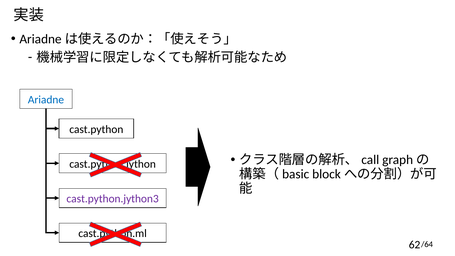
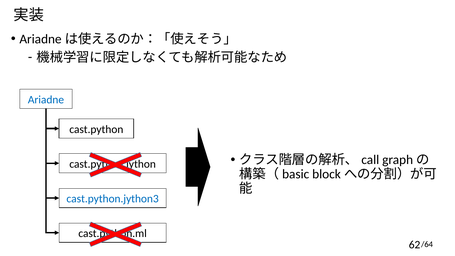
cast.python.jython3 colour: purple -> blue
